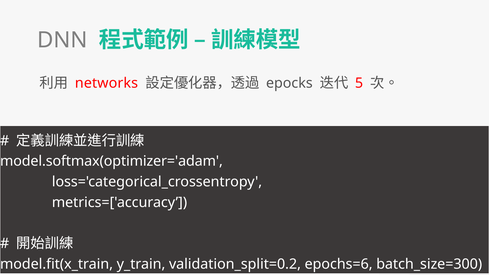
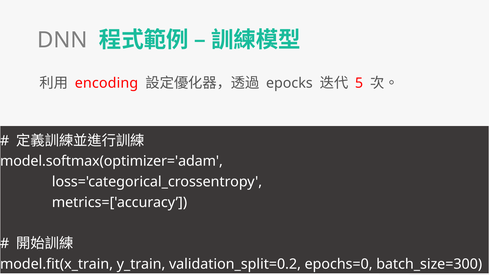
networks: networks -> encoding
epochs=6: epochs=6 -> epochs=0
